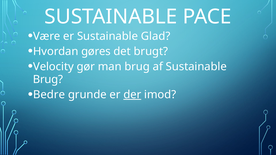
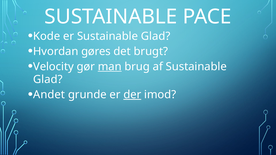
Være: Være -> Kode
man underline: none -> present
Brug at (48, 80): Brug -> Glad
Bedre: Bedre -> Andet
